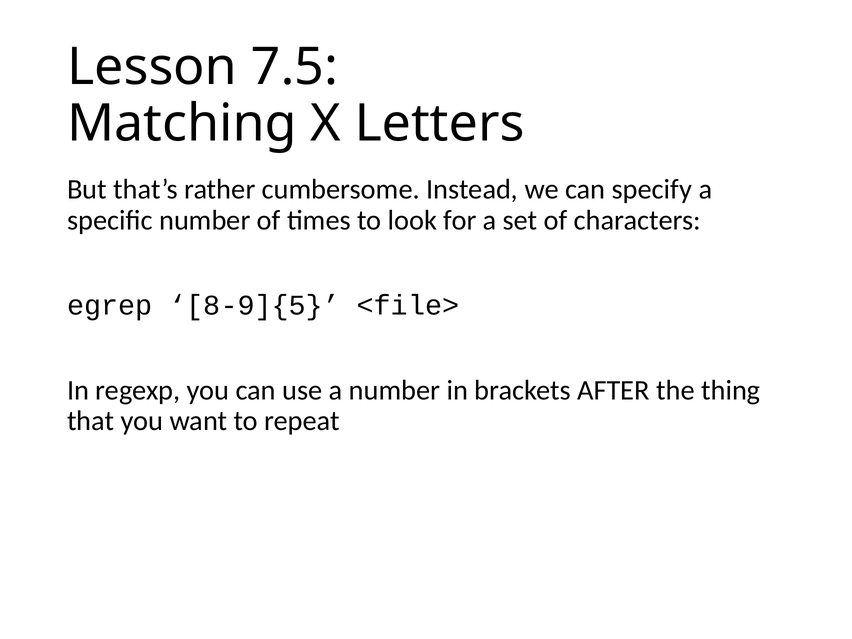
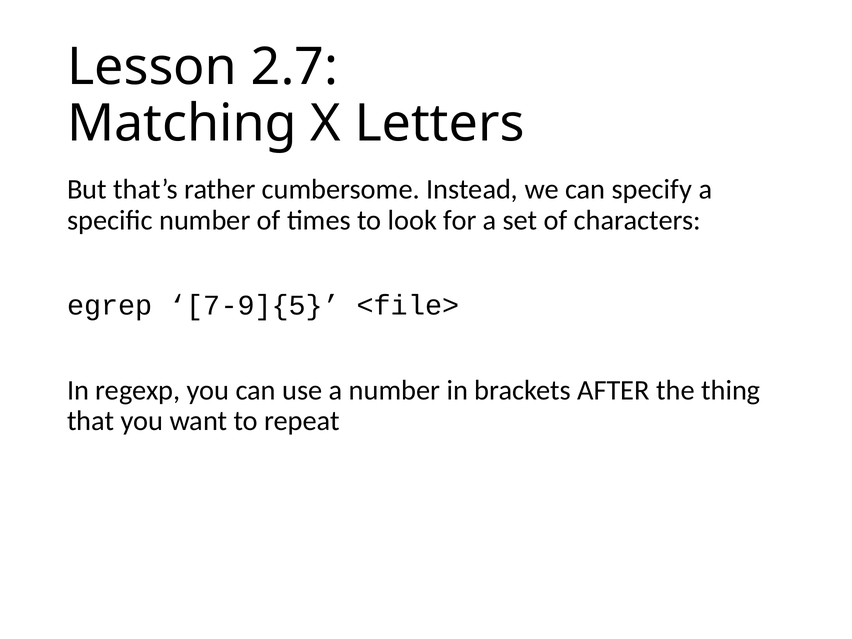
7.5: 7.5 -> 2.7
8-9]{5: 8-9]{5 -> 7-9]{5
